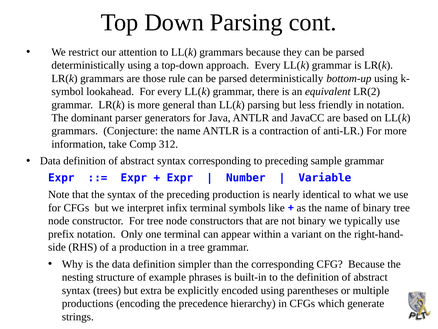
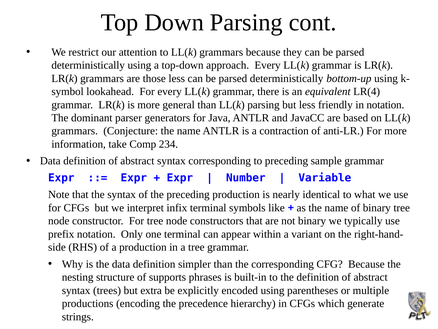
those rule: rule -> less
LR(2: LR(2 -> LR(4
312: 312 -> 234
example: example -> supports
